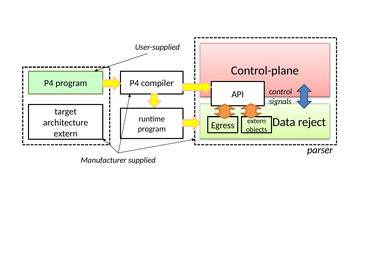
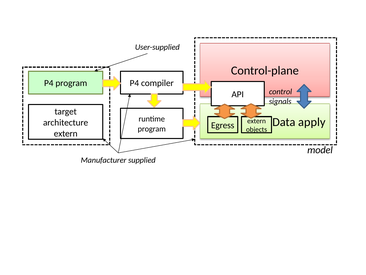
reject: reject -> apply
parser: parser -> model
